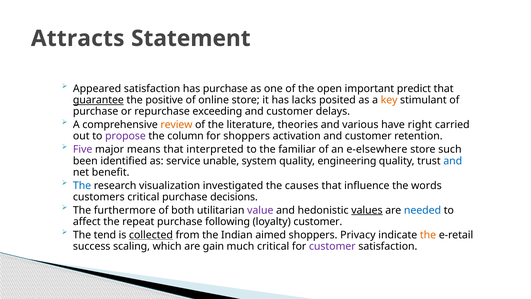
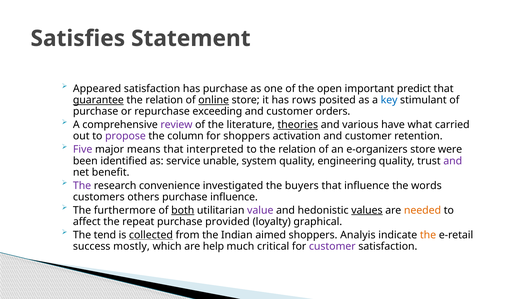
Attracts: Attracts -> Satisfies
positive at (164, 100): positive -> relation
online underline: none -> present
lacks: lacks -> rows
key colour: orange -> blue
delays: delays -> orders
review colour: orange -> purple
theories underline: none -> present
right: right -> what
to the familiar: familiar -> relation
e-elsewhere: e-elsewhere -> e-organizers
such: such -> were
and at (453, 161) colour: blue -> purple
The at (82, 185) colour: blue -> purple
visualization: visualization -> convenience
causes: causes -> buyers
customers critical: critical -> others
purchase decisions: decisions -> influence
both underline: none -> present
needed colour: blue -> orange
following: following -> provided
loyalty customer: customer -> graphical
Privacy: Privacy -> Analyis
scaling: scaling -> mostly
gain: gain -> help
